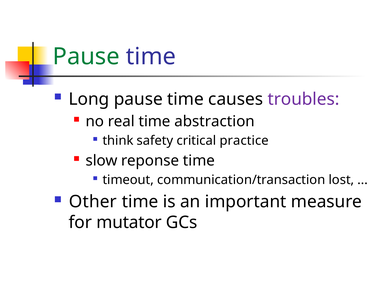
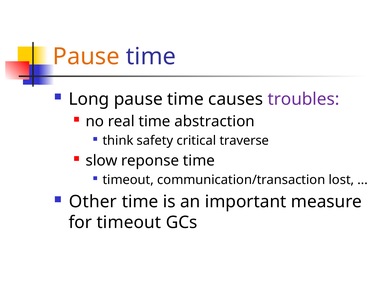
Pause at (86, 57) colour: green -> orange
practice: practice -> traverse
for mutator: mutator -> timeout
